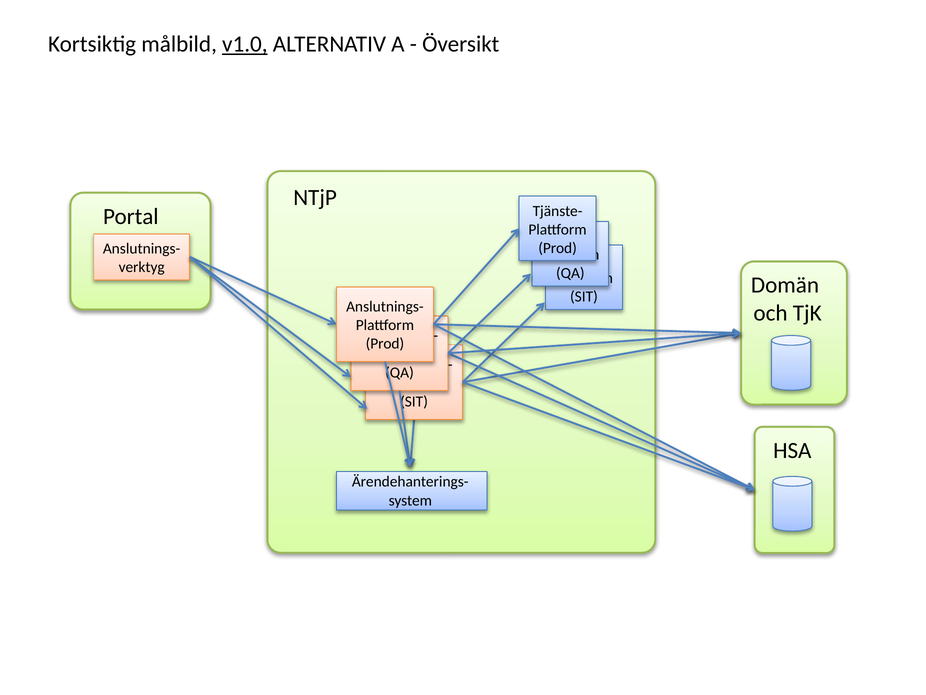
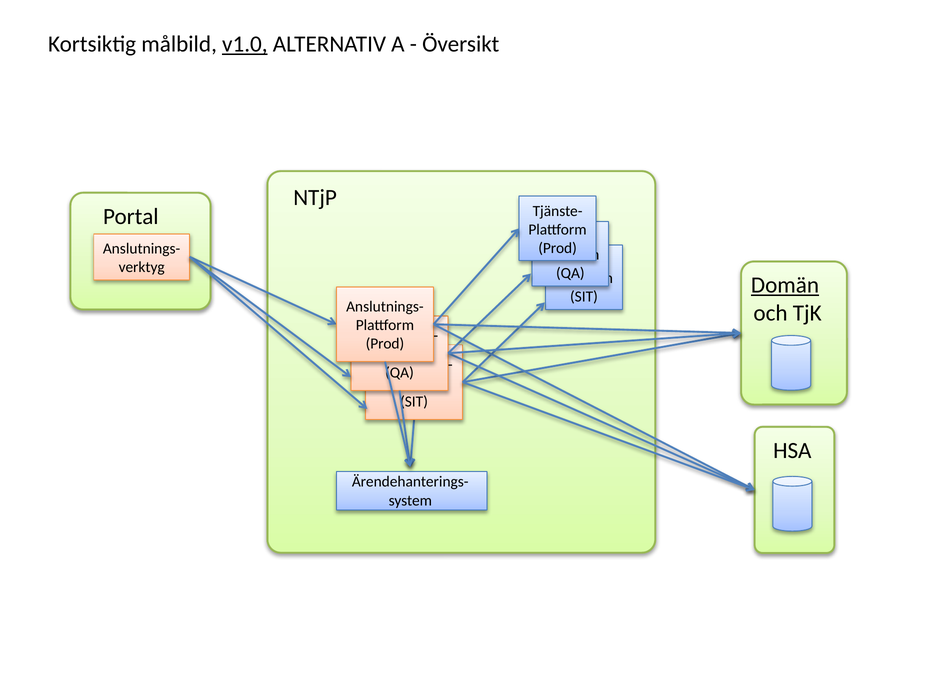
Domän underline: none -> present
